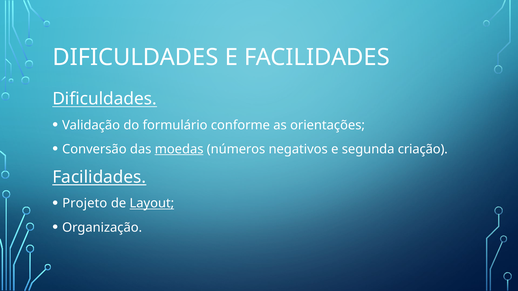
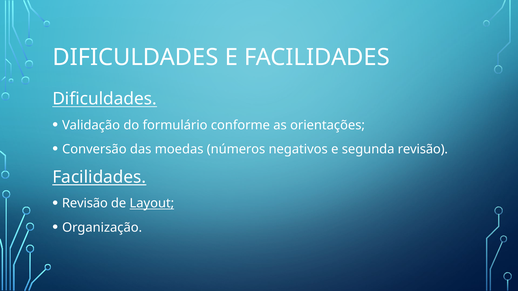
moedas underline: present -> none
segunda criação: criação -> revisão
Projeto at (85, 204): Projeto -> Revisão
